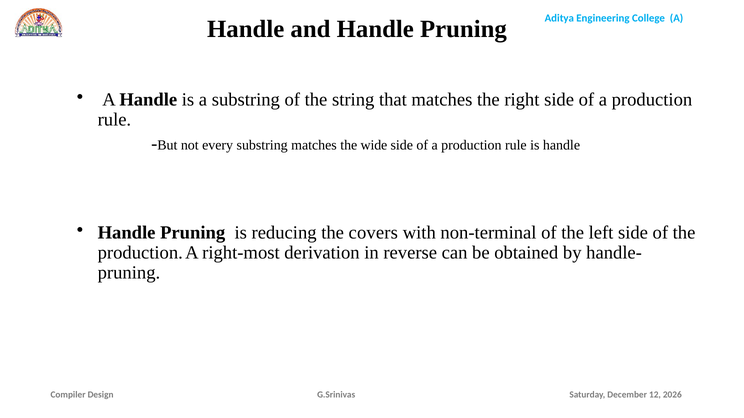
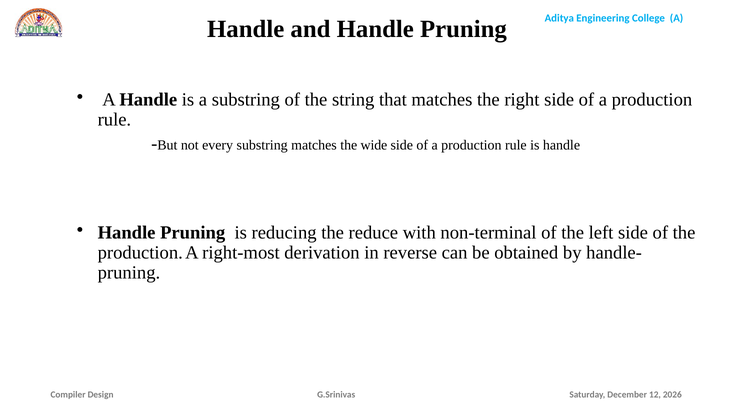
covers: covers -> reduce
